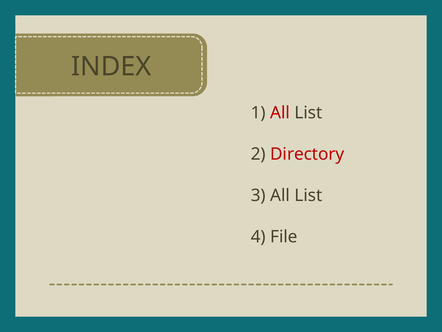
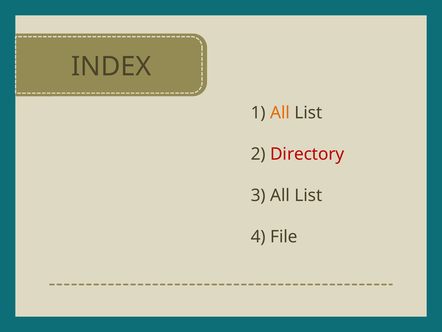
All at (280, 113) colour: red -> orange
